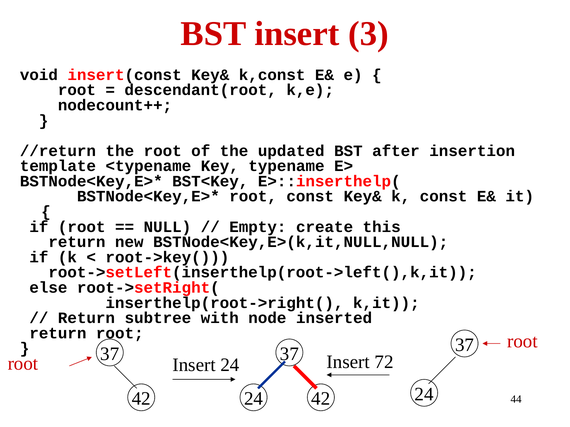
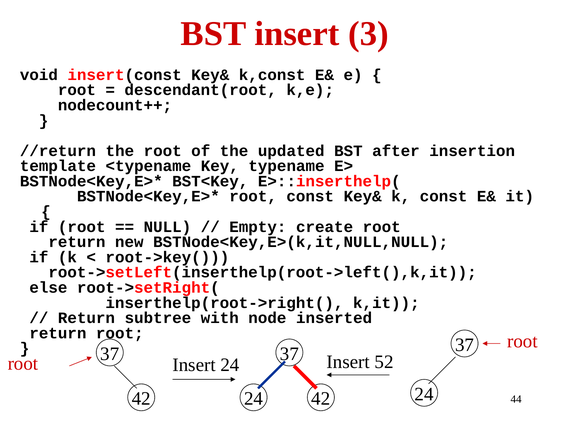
create this: this -> root
72: 72 -> 52
